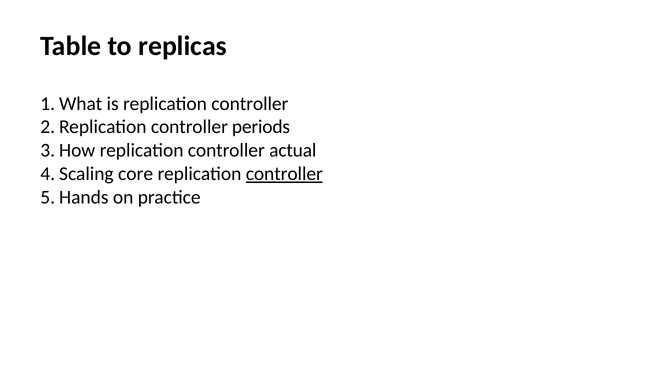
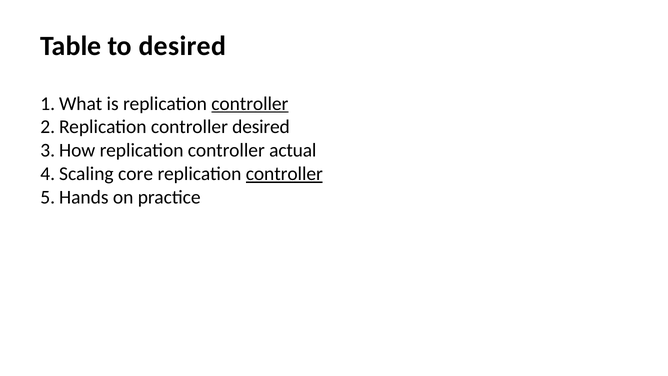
to replicas: replicas -> desired
controller at (250, 104) underline: none -> present
controller periods: periods -> desired
